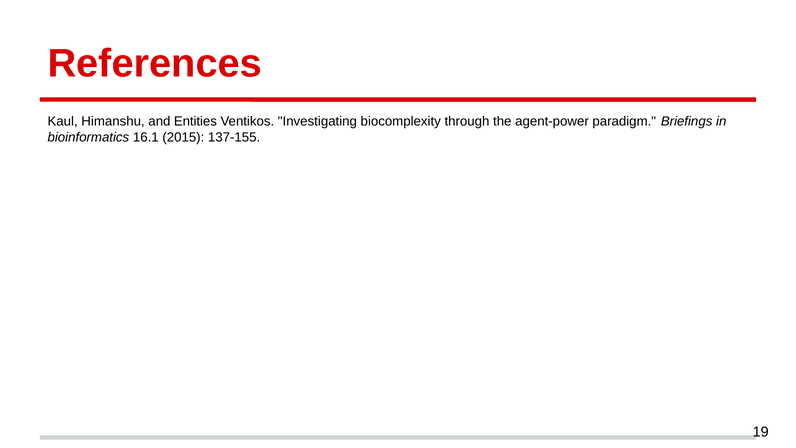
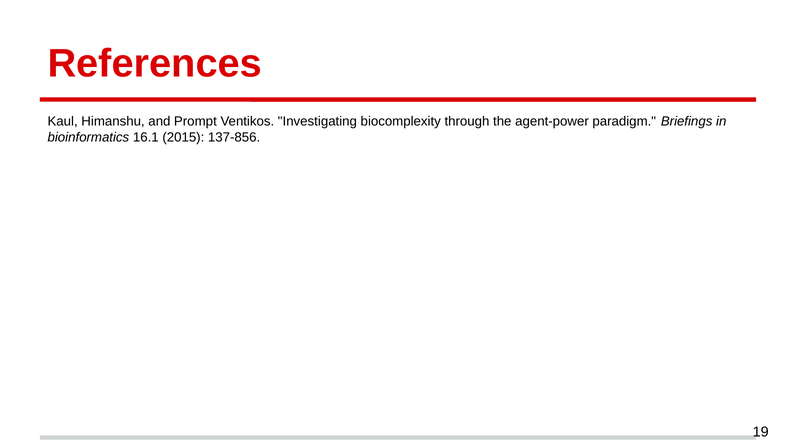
Entities: Entities -> Prompt
137-155: 137-155 -> 137-856
